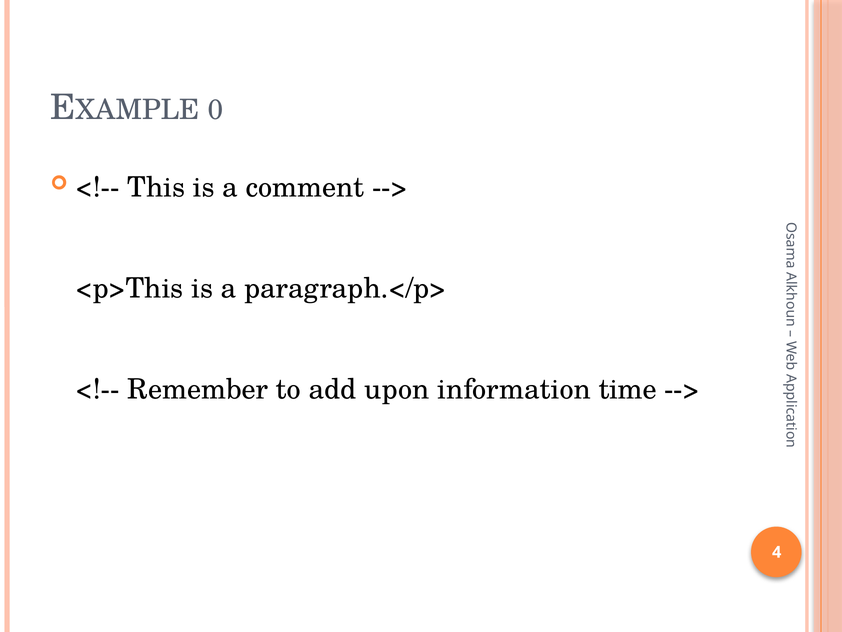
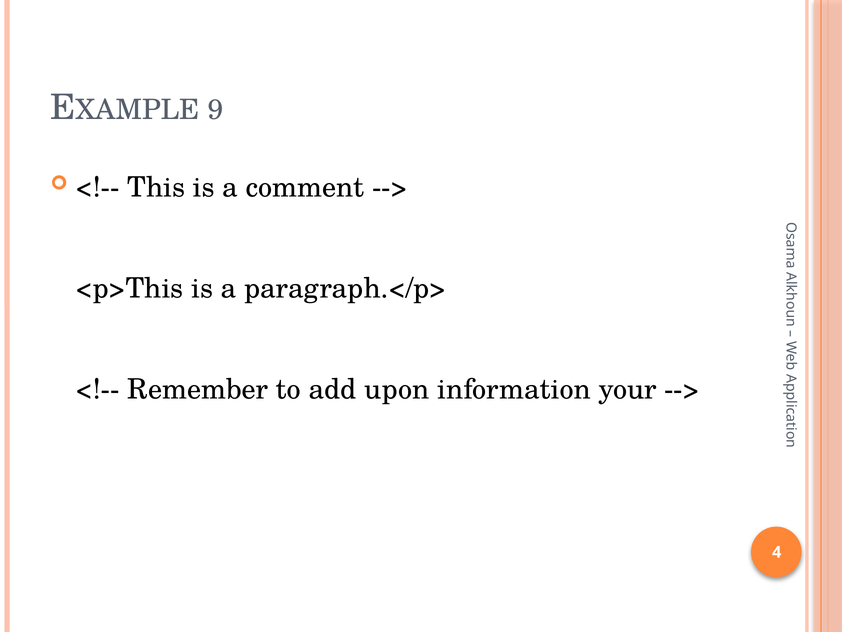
0: 0 -> 9
time: time -> your
